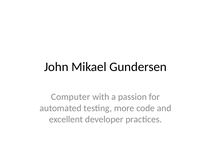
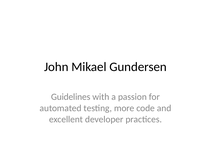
Computer: Computer -> Guidelines
